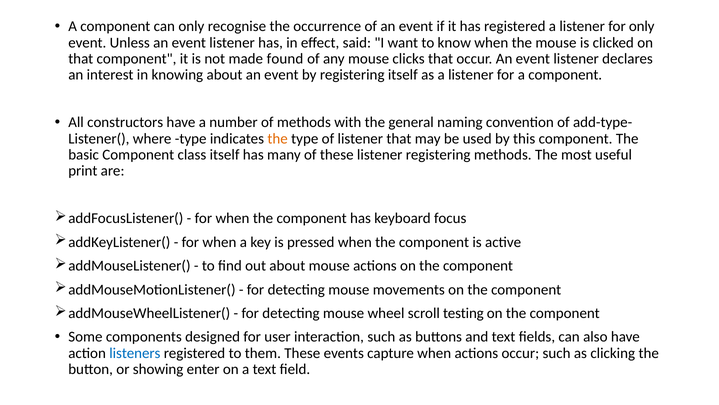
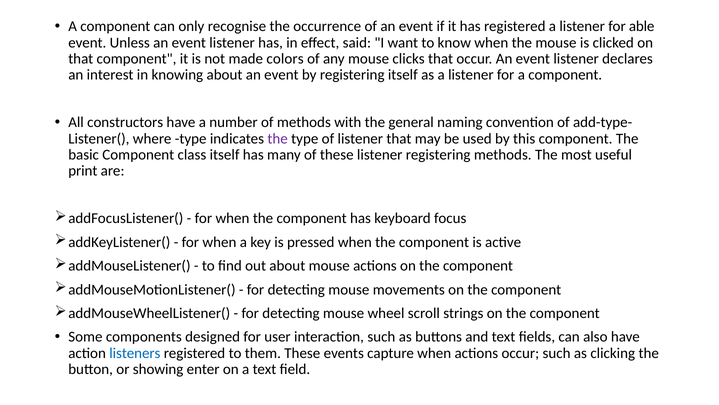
for only: only -> able
found: found -> colors
the at (278, 138) colour: orange -> purple
testing: testing -> strings
